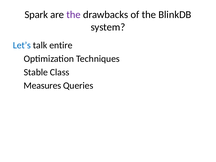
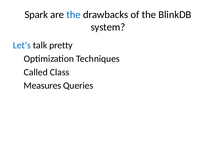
the at (73, 15) colour: purple -> blue
entire: entire -> pretty
Stable: Stable -> Called
